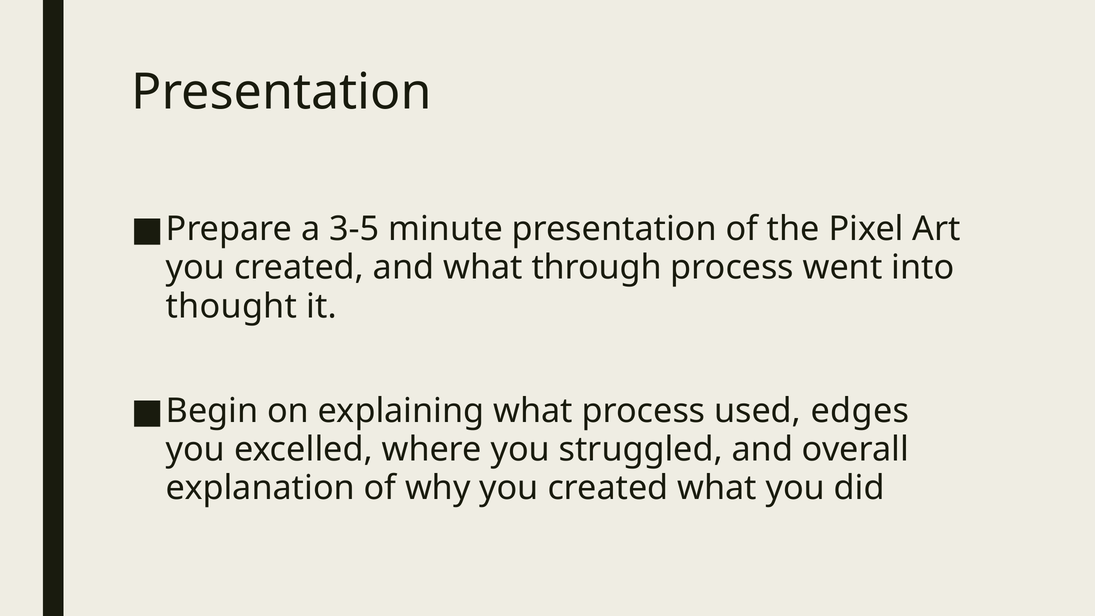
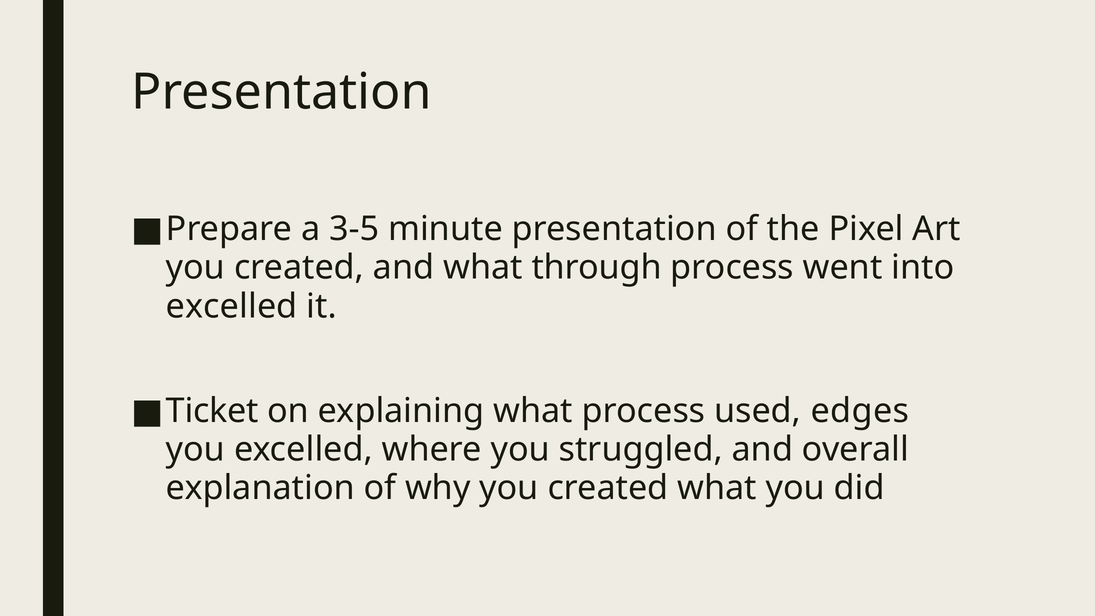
thought at (232, 306): thought -> excelled
Begin: Begin -> Ticket
